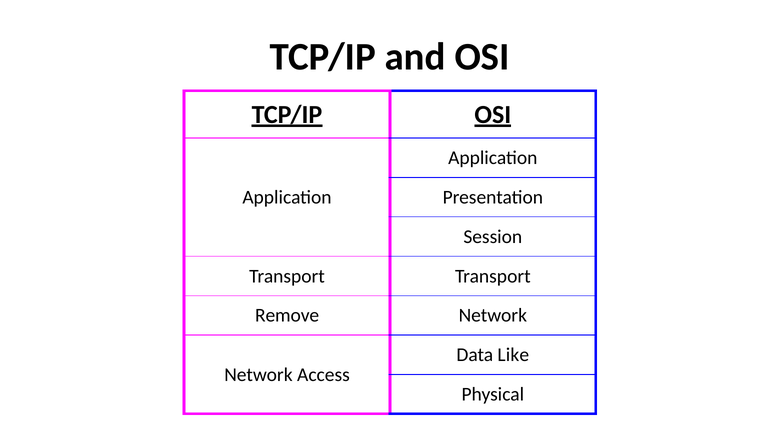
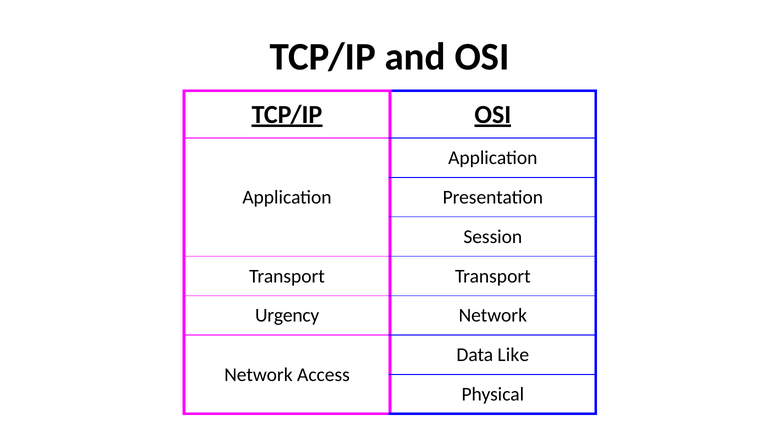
Remove: Remove -> Urgency
